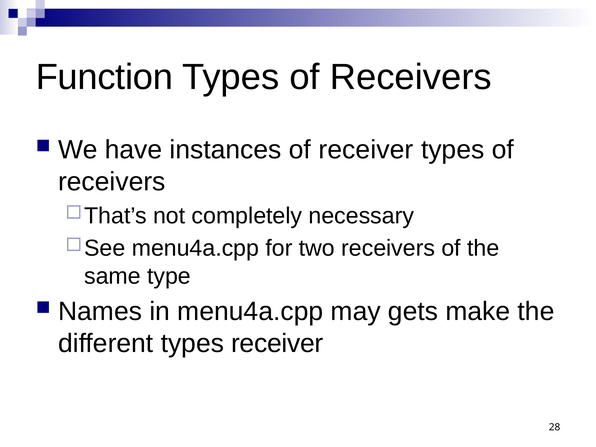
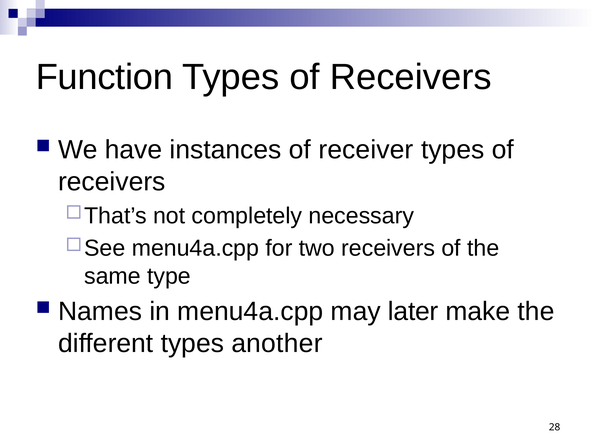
gets: gets -> later
types receiver: receiver -> another
